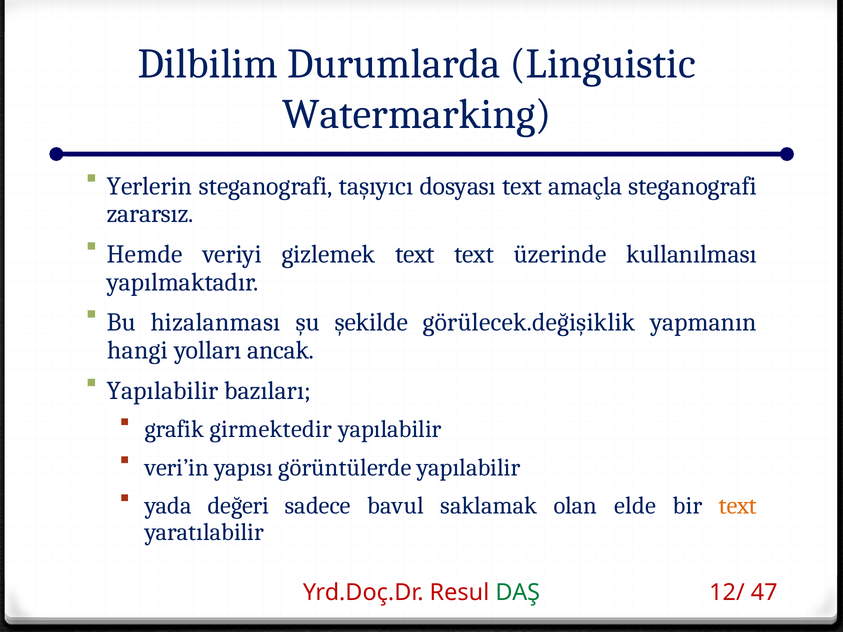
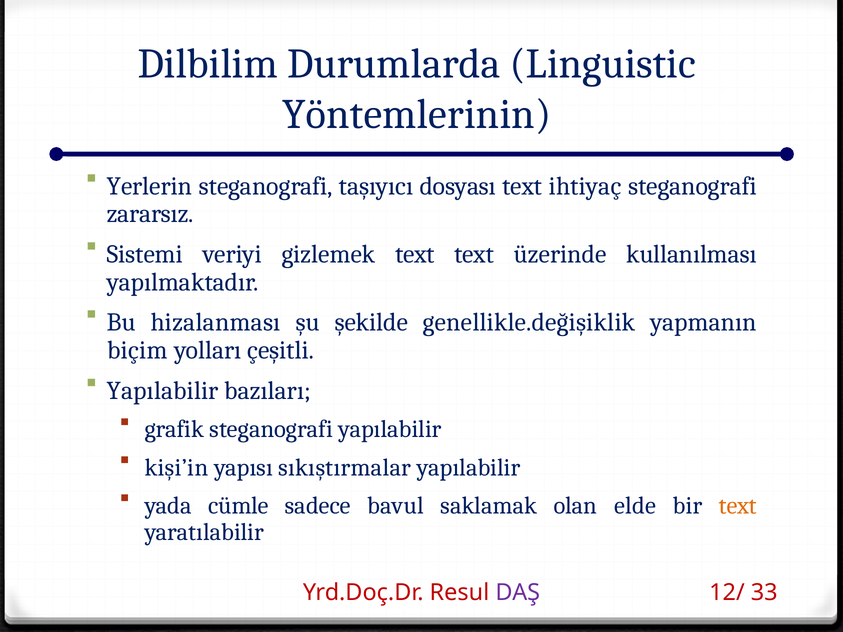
Watermarking: Watermarking -> Yöntemlerinin
amaçla: amaçla -> ihtiyaç
Hemde: Hemde -> Sistemi
görülecek.değişiklik: görülecek.değişiklik -> genellikle.değişiklik
hangi: hangi -> biçim
ancak: ancak -> çeşitli
grafik girmektedir: girmektedir -> steganografi
veri’in: veri’in -> kişi’in
görüntülerde: görüntülerde -> sıkıştırmalar
değeri: değeri -> cümle
DAŞ colour: green -> purple
47: 47 -> 33
